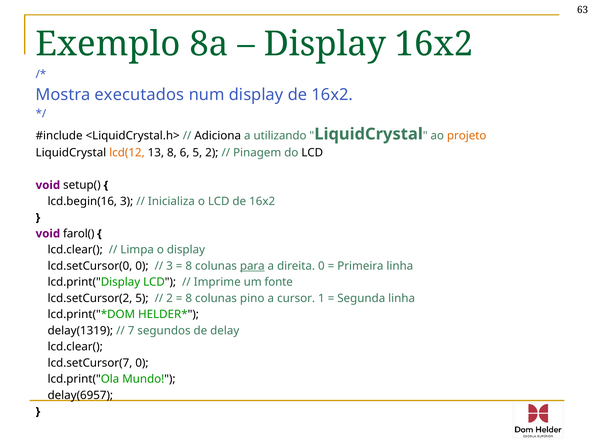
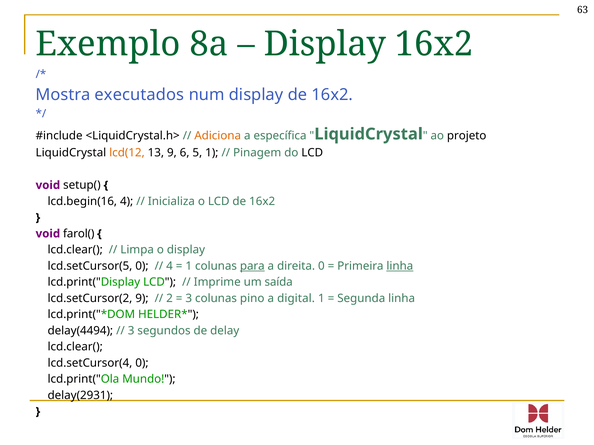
Adiciona colour: black -> orange
utilizando: utilizando -> específica
projeto colour: orange -> black
13 8: 8 -> 9
5 2: 2 -> 1
lcd.begin(16 3: 3 -> 4
lcd.setCursor(0: lcd.setCursor(0 -> lcd.setCursor(5
3 at (170, 266): 3 -> 4
8 at (189, 266): 8 -> 1
linha at (400, 266) underline: none -> present
fonte: fonte -> saída
lcd.setCursor(2 5: 5 -> 9
8 at (189, 299): 8 -> 3
cursor: cursor -> digital
delay(1319: delay(1319 -> delay(4494
7 at (131, 331): 7 -> 3
lcd.setCursor(7: lcd.setCursor(7 -> lcd.setCursor(4
delay(6957: delay(6957 -> delay(2931
